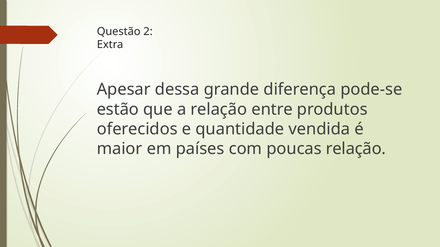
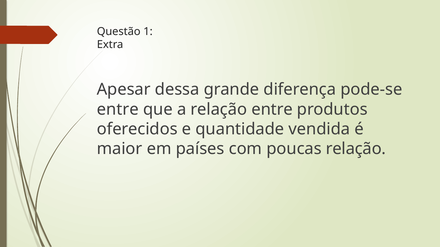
2: 2 -> 1
estão at (118, 110): estão -> entre
